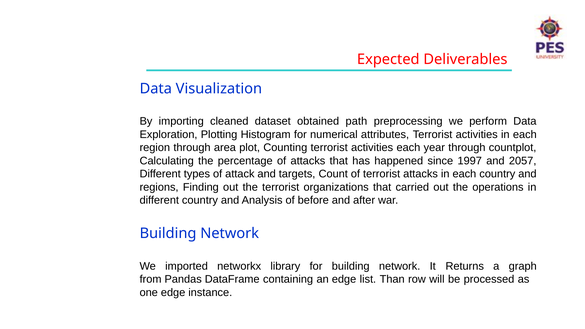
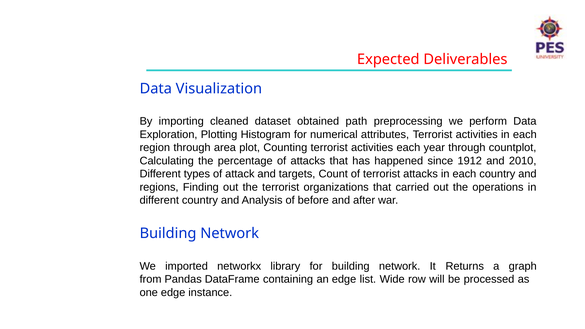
1997: 1997 -> 1912
2057: 2057 -> 2010
Than: Than -> Wide
